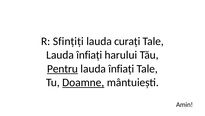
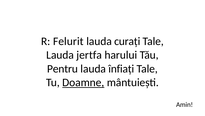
Sfințiți: Sfințiți -> Felurit
înfiați at (89, 55): înfiați -> jertfa
Pentru underline: present -> none
